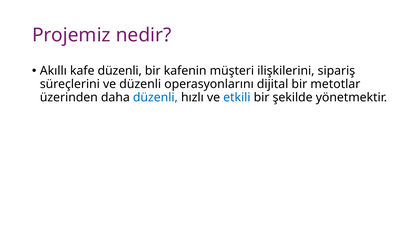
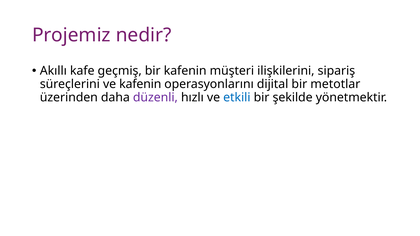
kafe düzenli: düzenli -> geçmiş
ve düzenli: düzenli -> kafenin
düzenli at (155, 97) colour: blue -> purple
